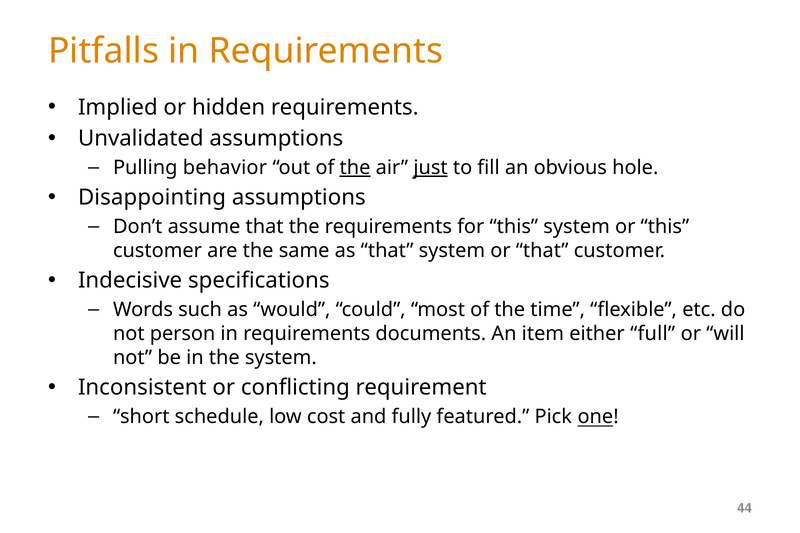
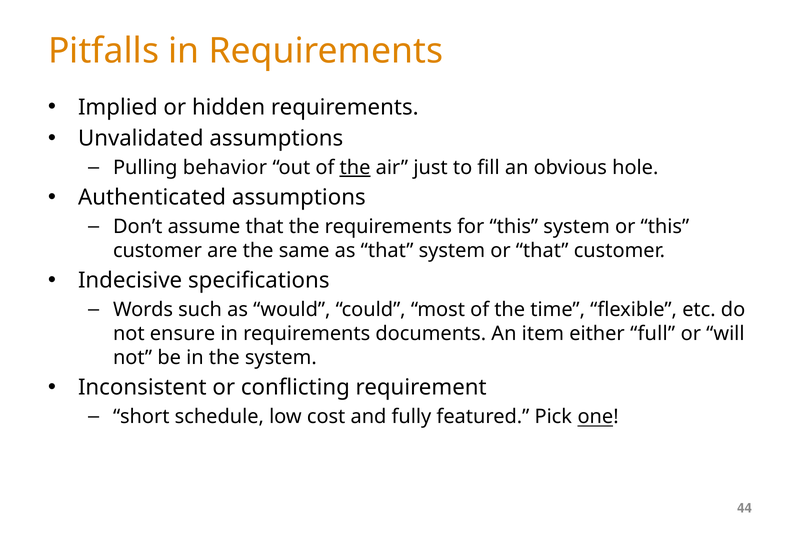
just underline: present -> none
Disappointing: Disappointing -> Authenticated
person: person -> ensure
